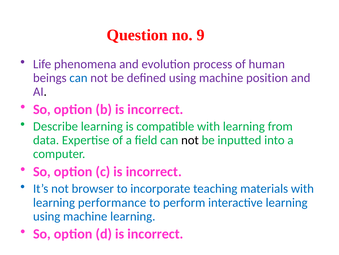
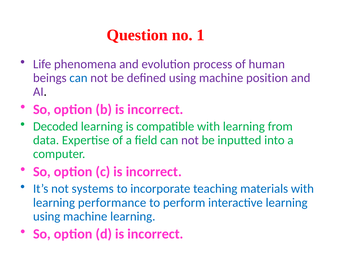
9: 9 -> 1
Describe: Describe -> Decoded
not at (190, 140) colour: black -> purple
browser: browser -> systems
